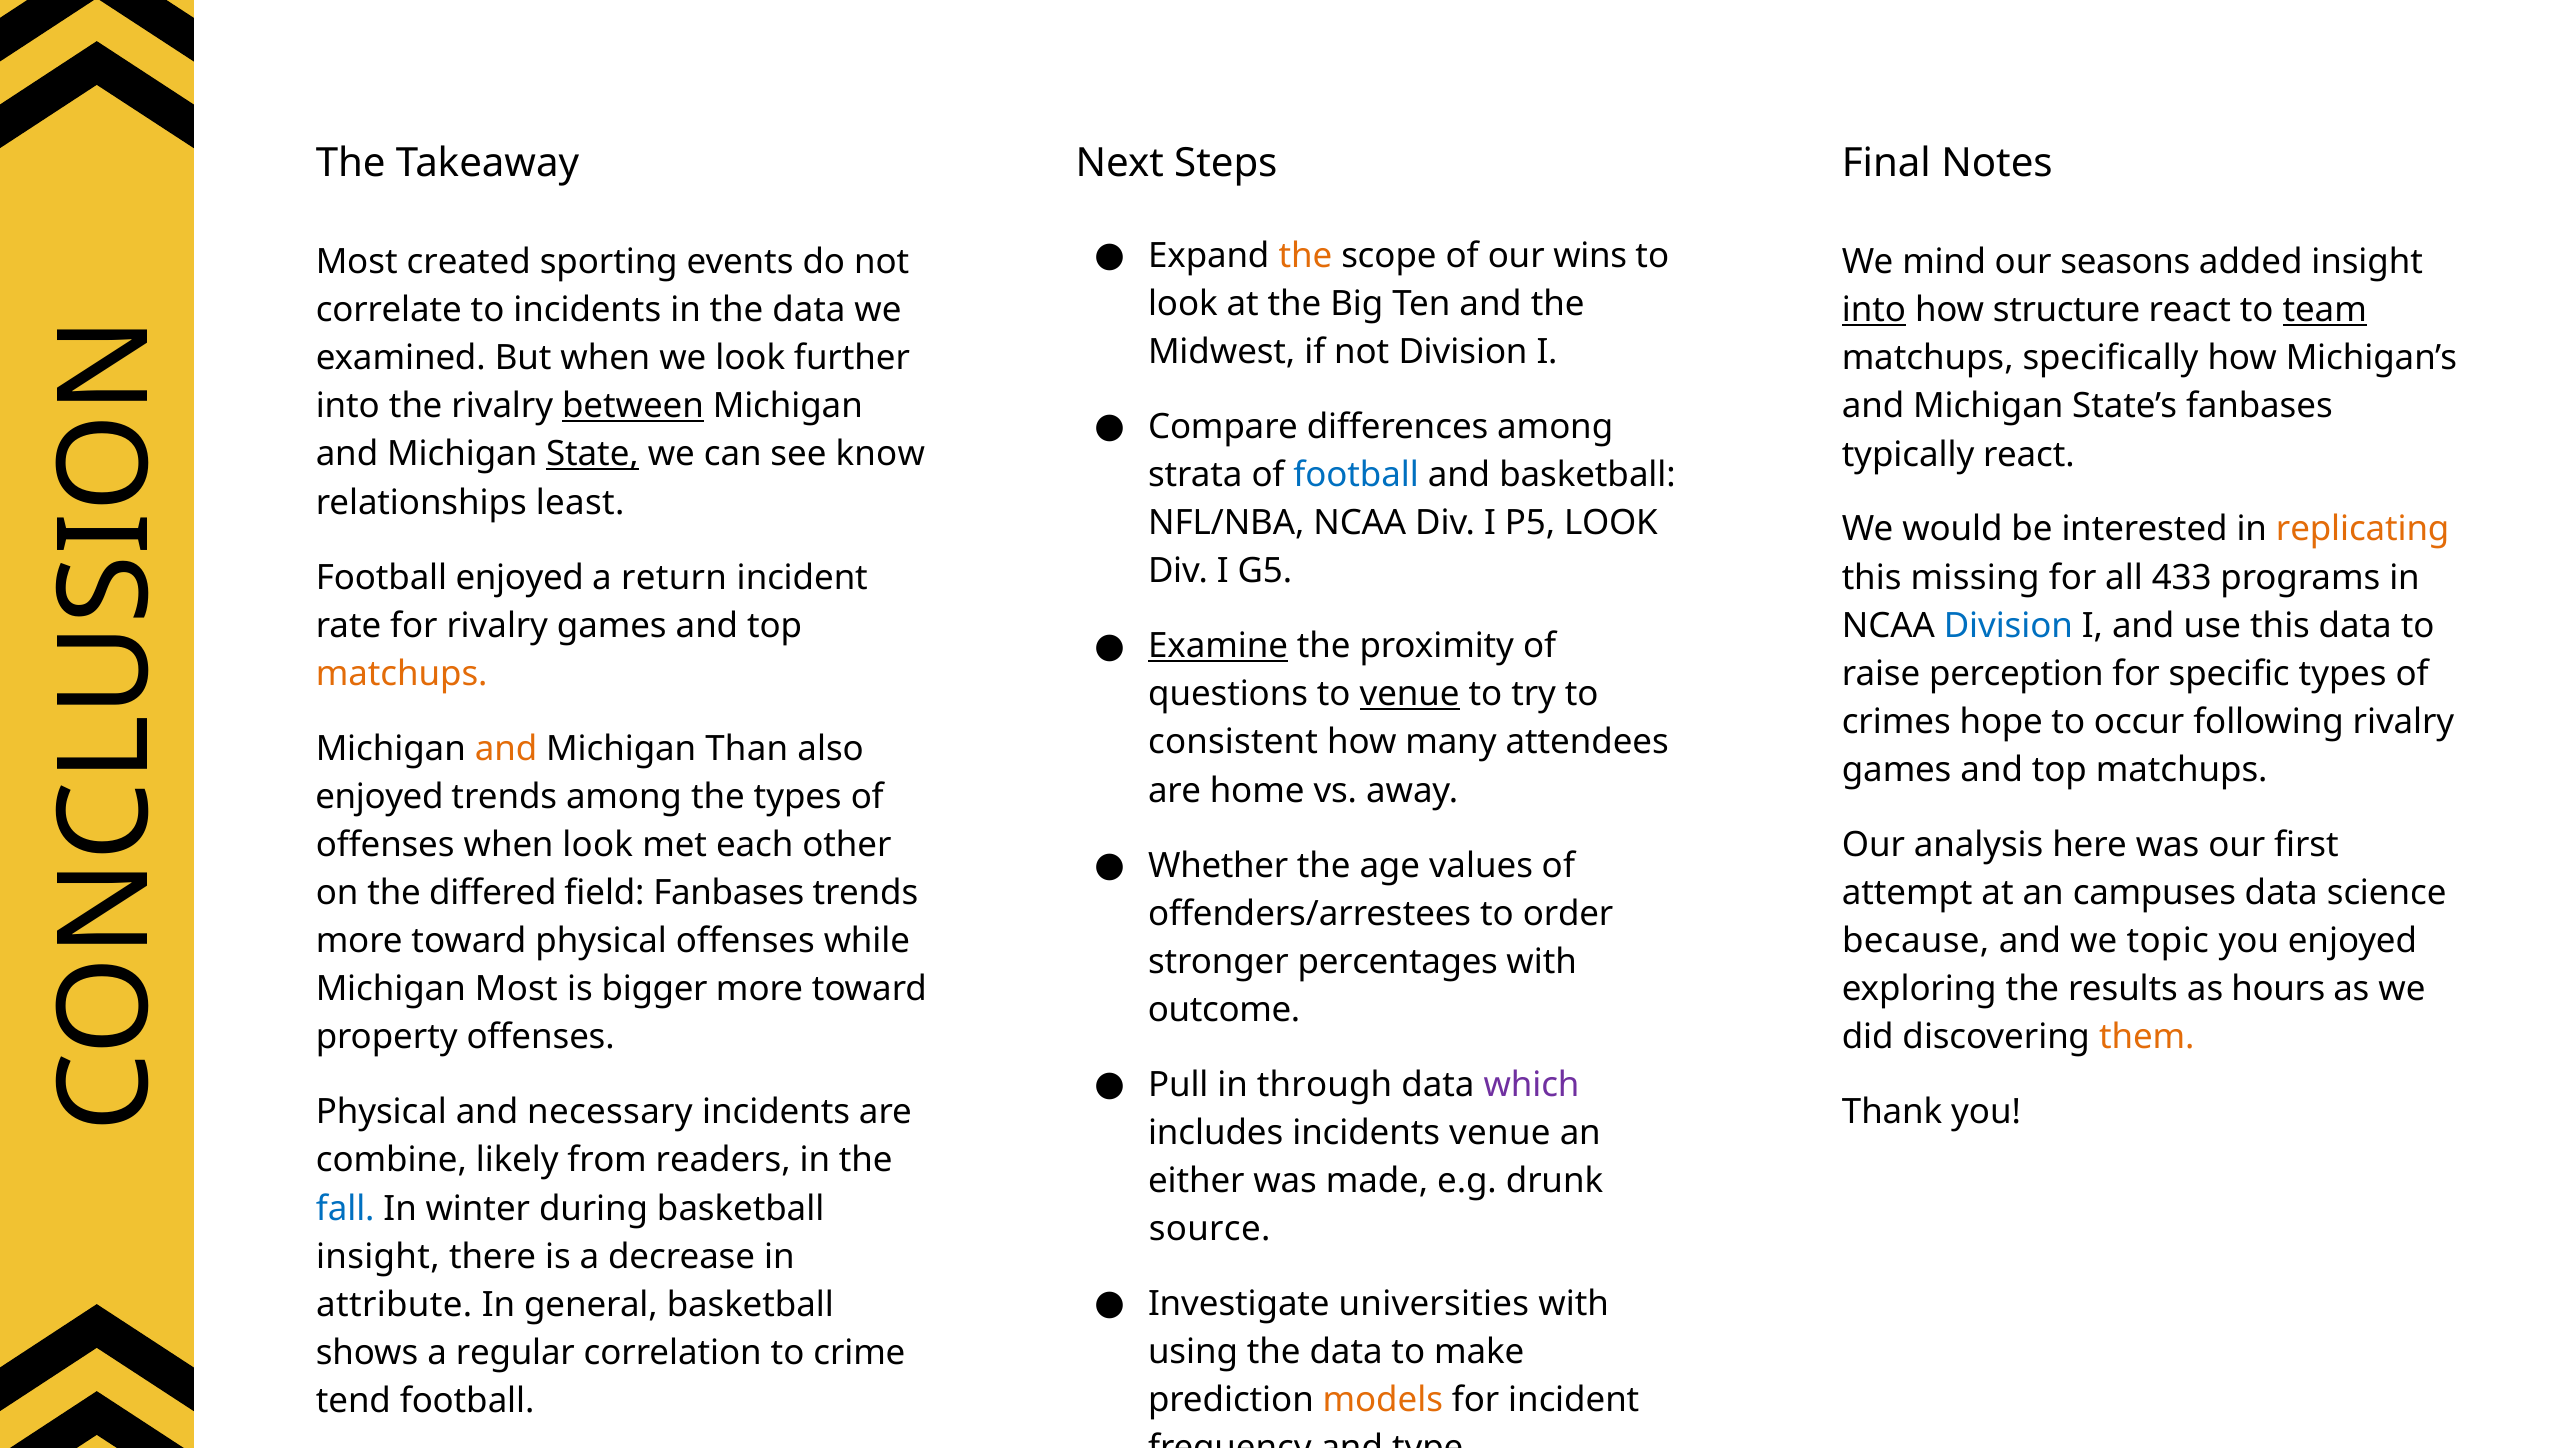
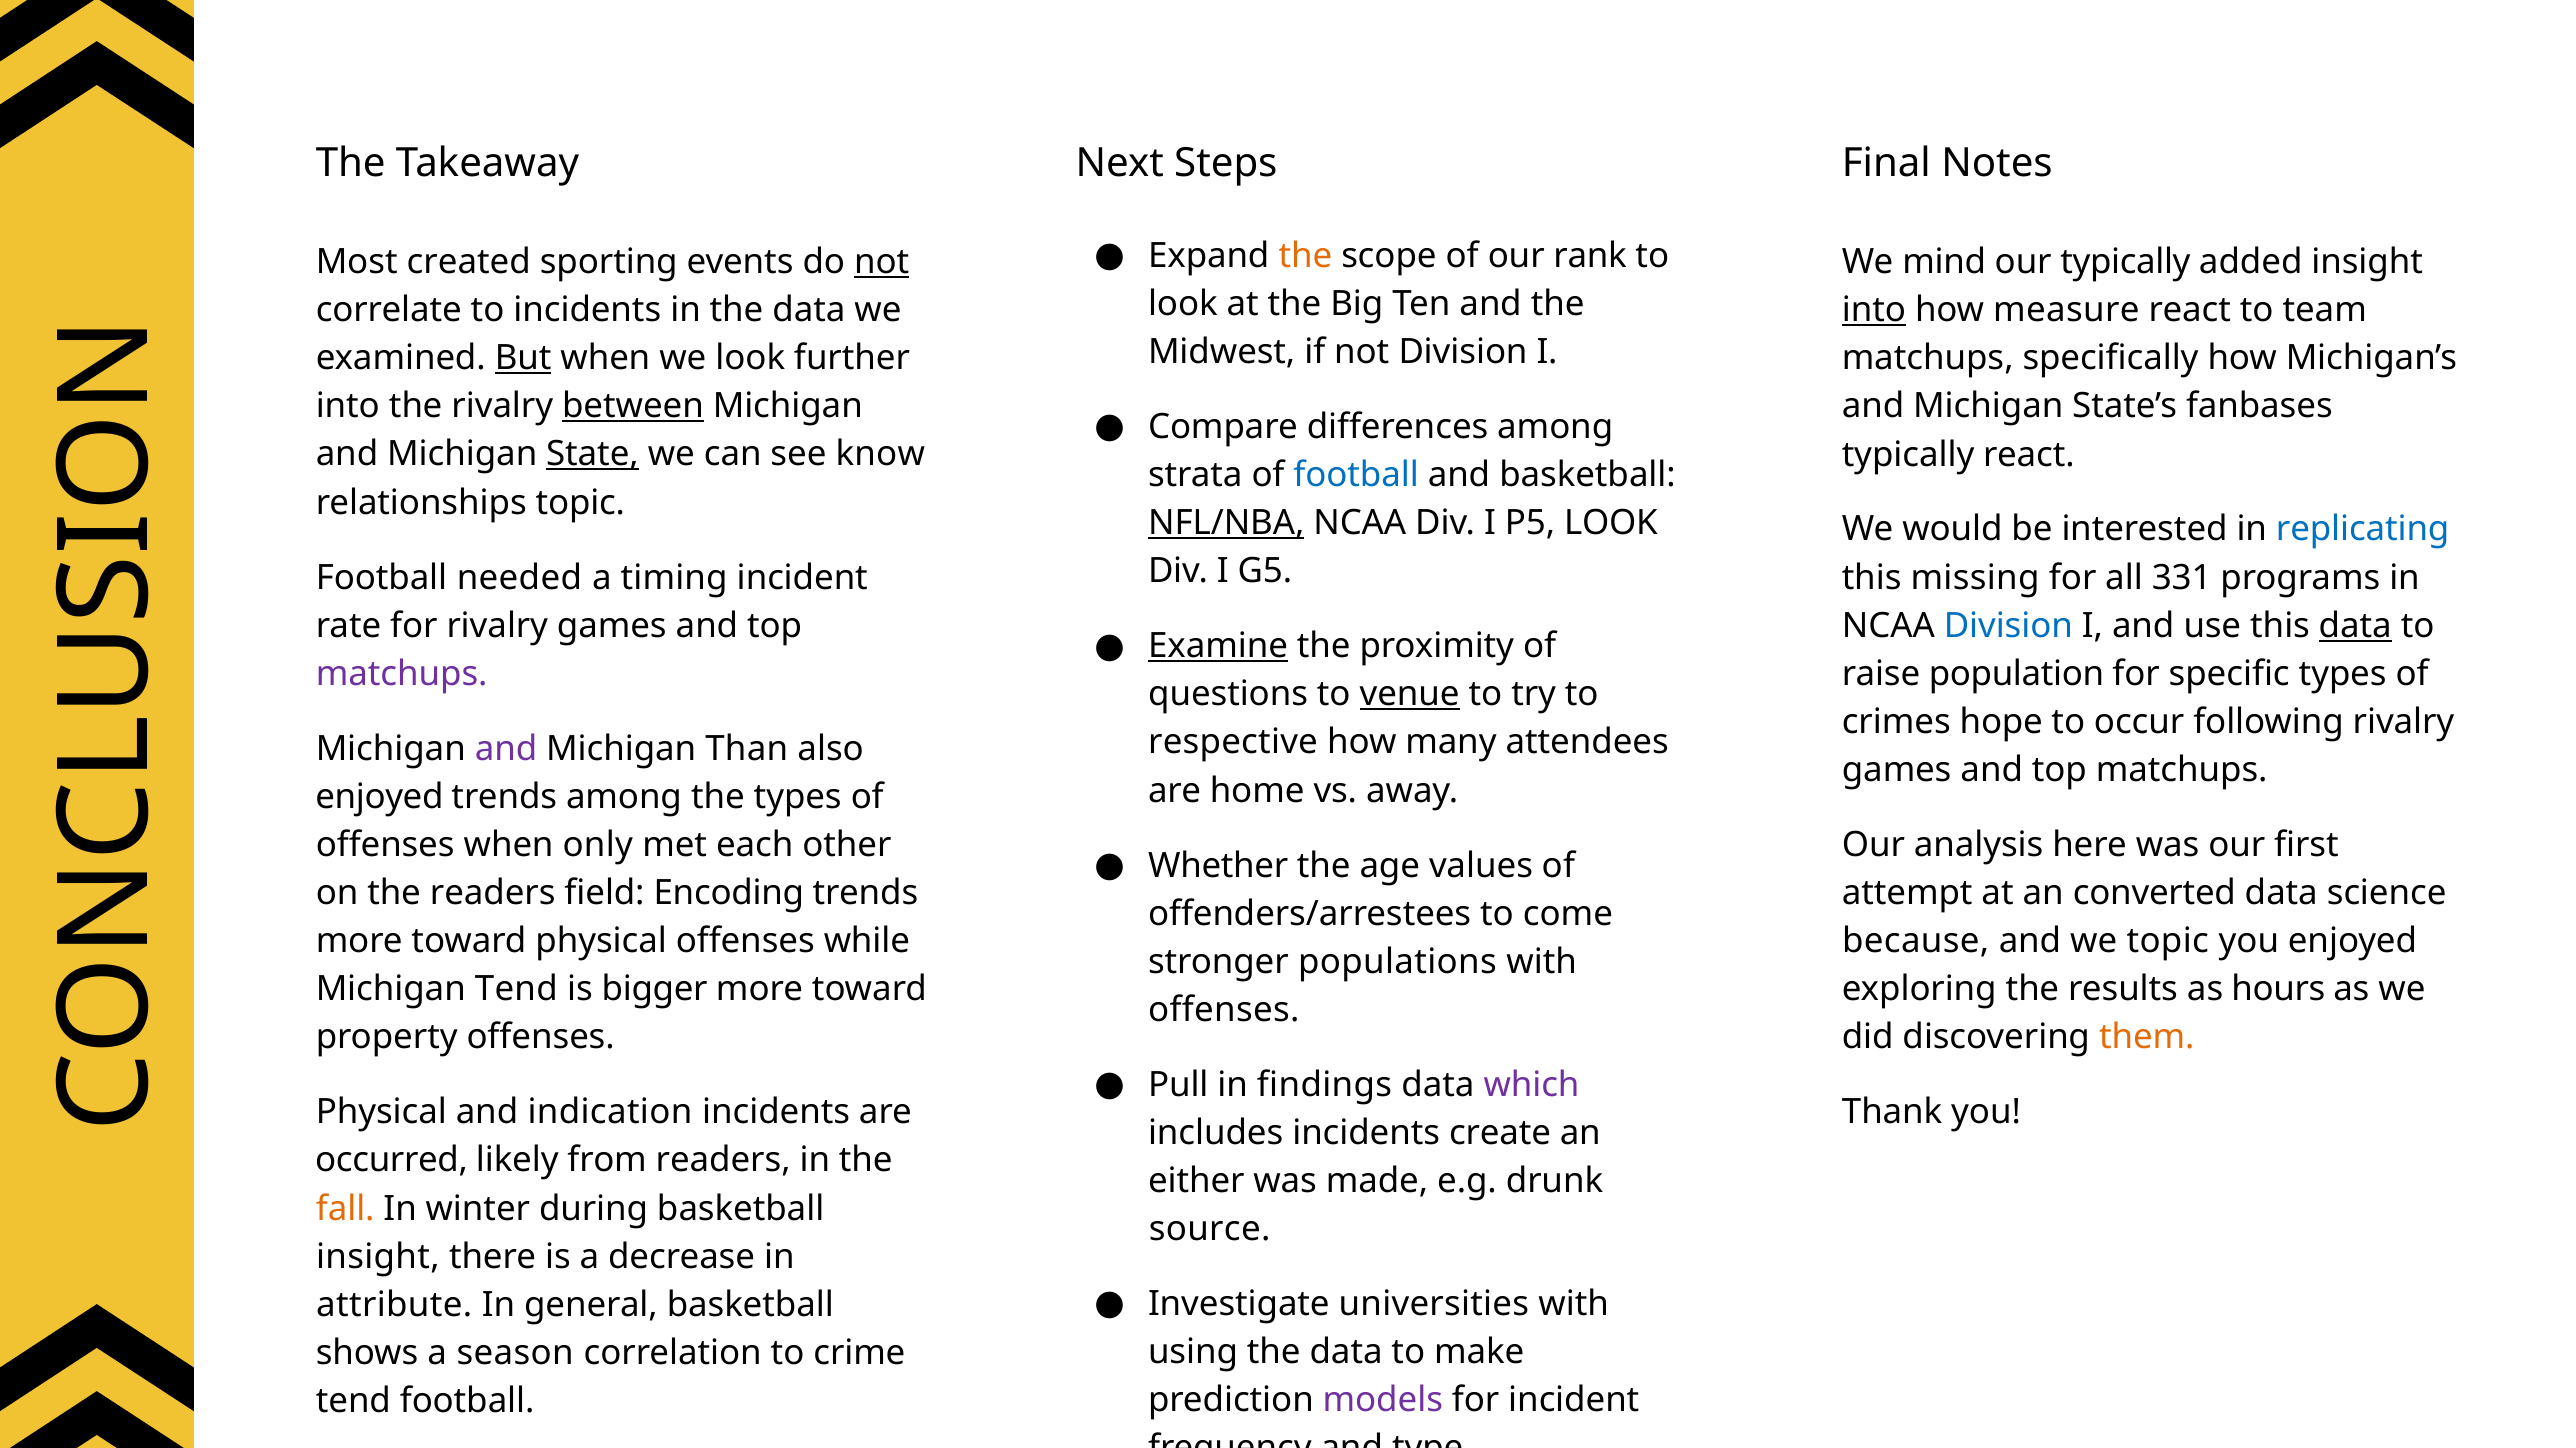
wins: wins -> rank
not at (882, 262) underline: none -> present
our seasons: seasons -> typically
structure: structure -> measure
team underline: present -> none
But underline: none -> present
relationships least: least -> topic
NFL/NBA underline: none -> present
replicating colour: orange -> blue
Football enjoyed: enjoyed -> needed
return: return -> timing
433: 433 -> 331
data at (2355, 626) underline: none -> present
matchups at (402, 674) colour: orange -> purple
perception: perception -> population
consistent: consistent -> respective
and at (506, 749) colour: orange -> purple
when look: look -> only
the differed: differed -> readers
field Fanbases: Fanbases -> Encoding
campuses: campuses -> converted
order: order -> come
percentages: percentages -> populations
Michigan Most: Most -> Tend
outcome at (1224, 1010): outcome -> offenses
through: through -> findings
necessary: necessary -> indication
incidents venue: venue -> create
combine: combine -> occurred
fall colour: blue -> orange
regular: regular -> season
models colour: orange -> purple
